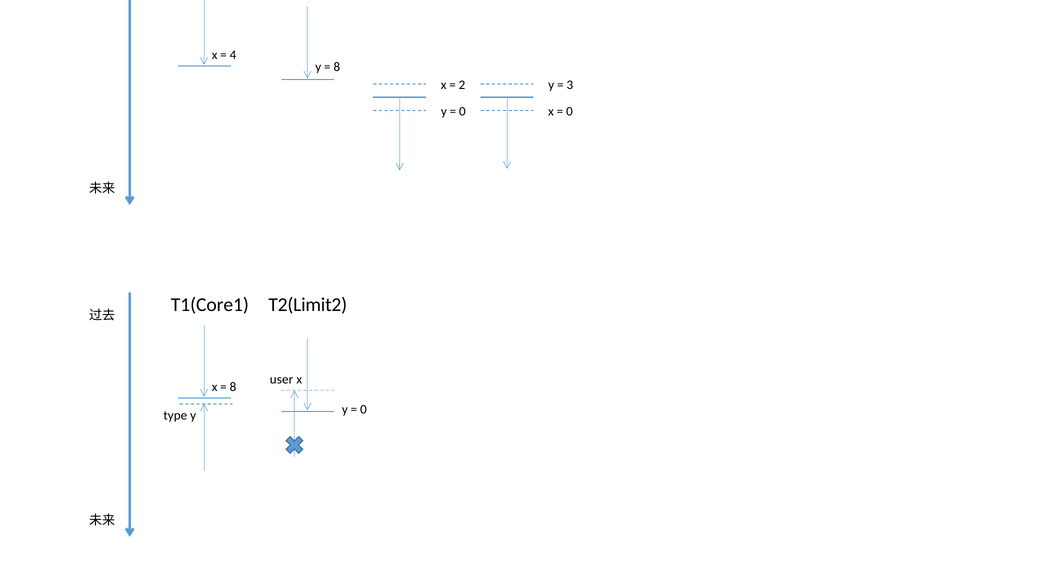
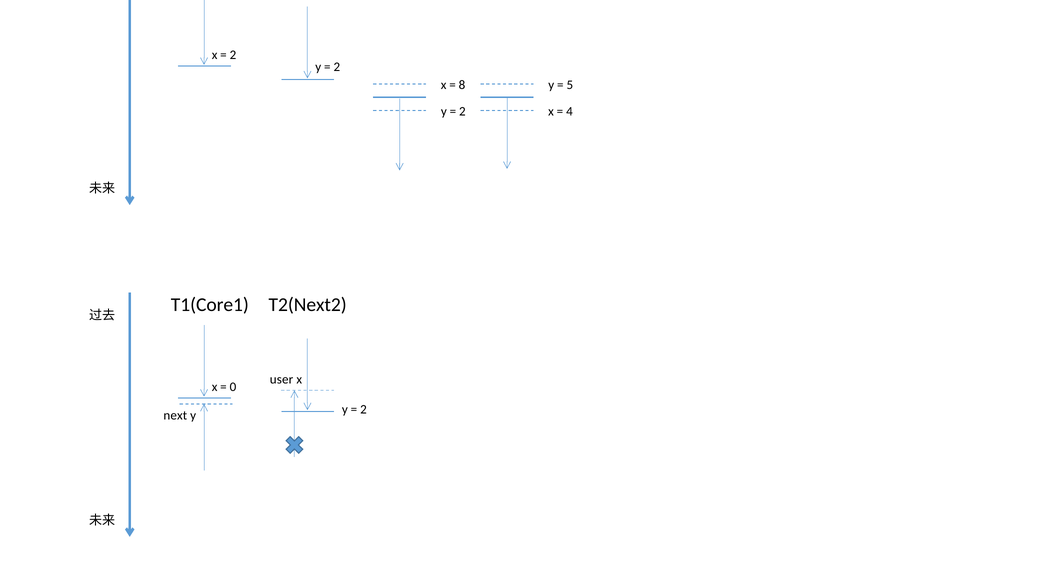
4 at (233, 55): 4 -> 2
8 at (337, 67): 8 -> 2
2: 2 -> 8
3: 3 -> 5
0 at (462, 111): 0 -> 2
0 at (569, 111): 0 -> 4
T2(Limit2: T2(Limit2 -> T2(Next2
8 at (233, 387): 8 -> 0
0 at (364, 409): 0 -> 2
type: type -> next
